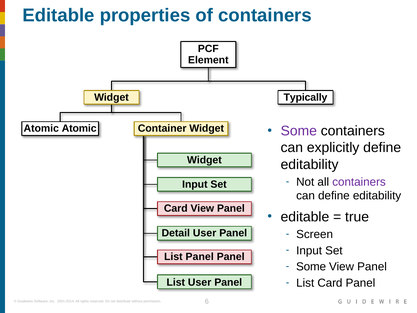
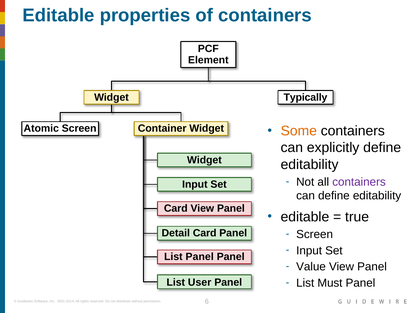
Atomic Atomic: Atomic -> Screen
Some at (299, 131) colour: purple -> orange
Detail User: User -> Card
Some at (311, 267): Some -> Value
List Card: Card -> Must
